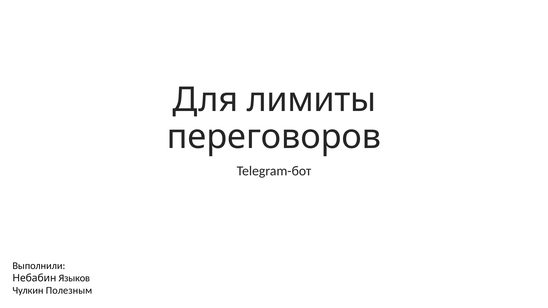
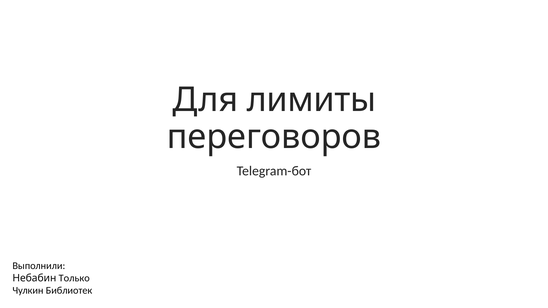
Языков: Языков -> Только
Полезным: Полезным -> Библиотек
